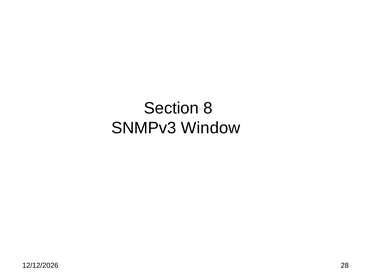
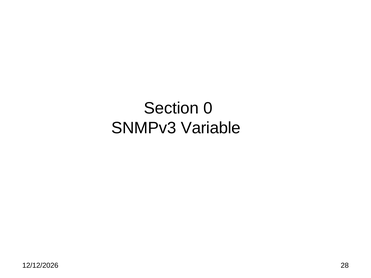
8: 8 -> 0
Window: Window -> Variable
